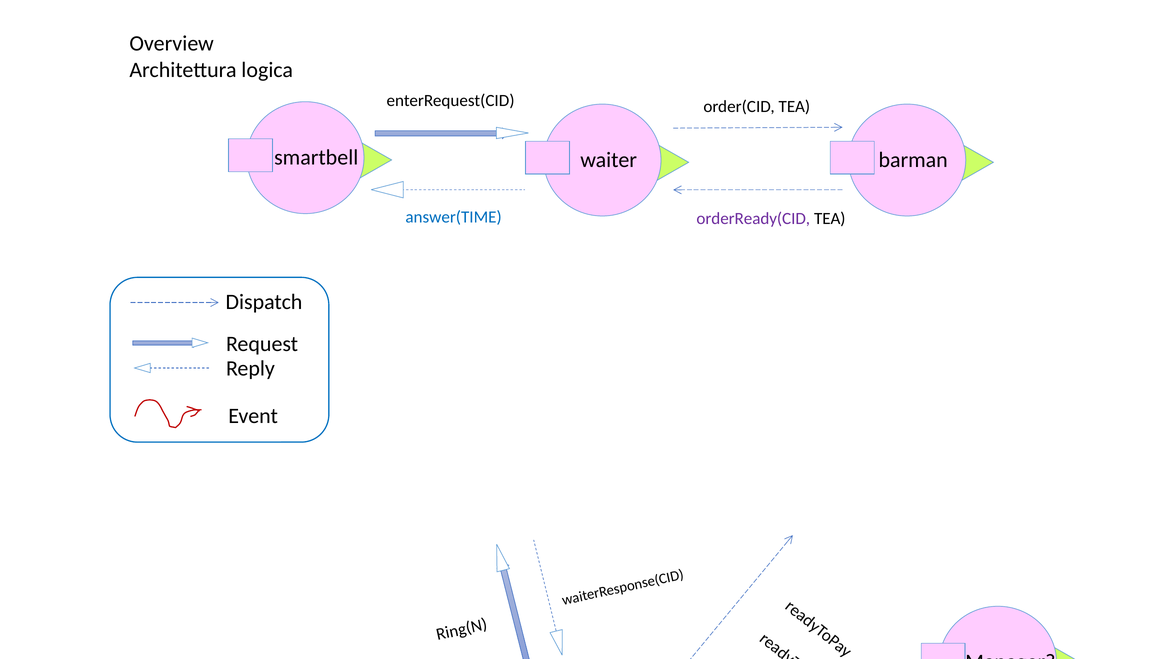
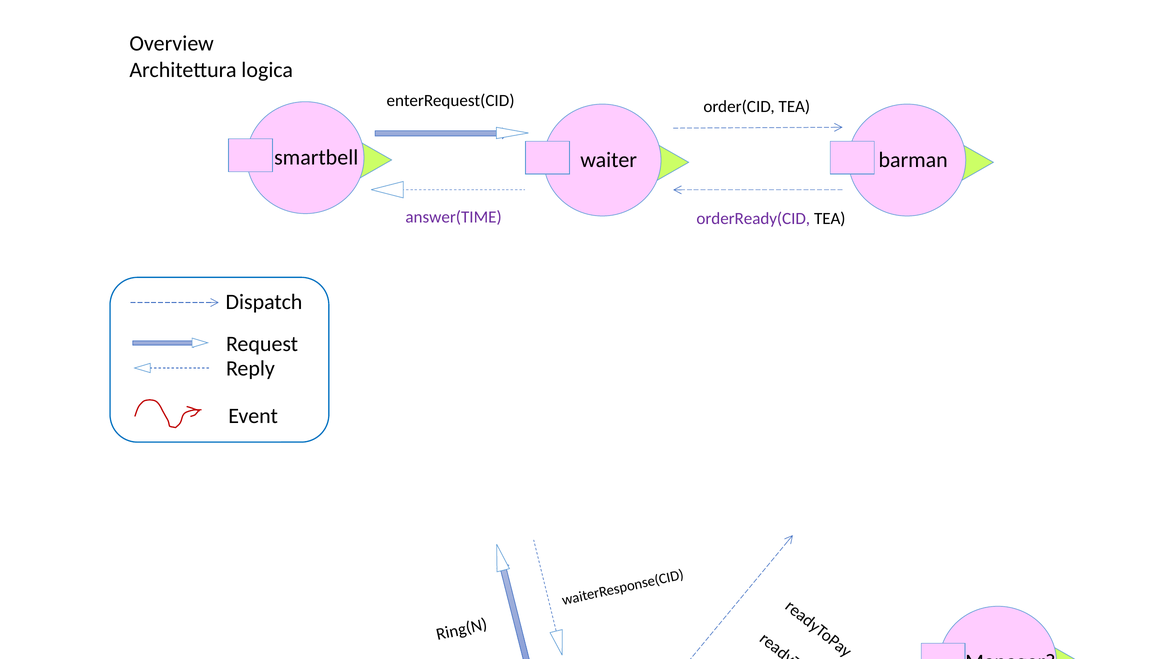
answer(TIME colour: blue -> purple
